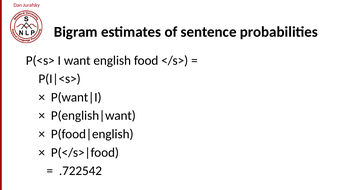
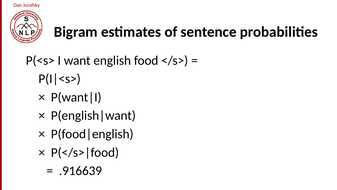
.722542: .722542 -> .916639
